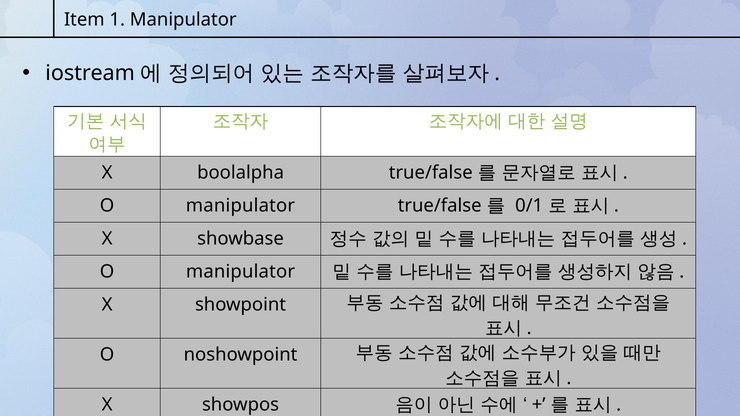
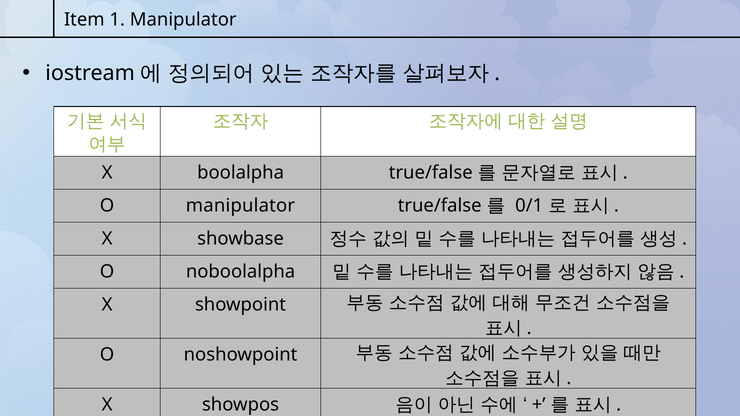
manipulator at (240, 272): manipulator -> noboolalpha
